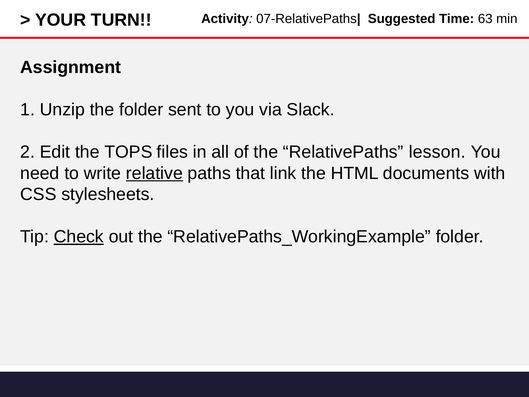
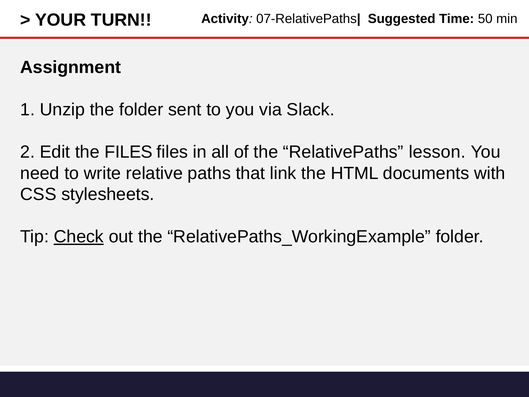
63: 63 -> 50
the TOPS: TOPS -> FILES
relative underline: present -> none
